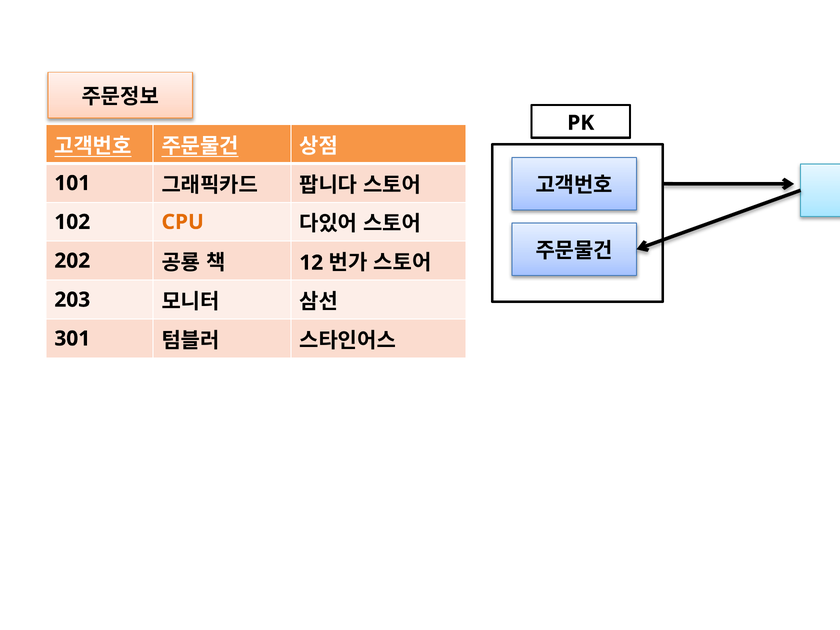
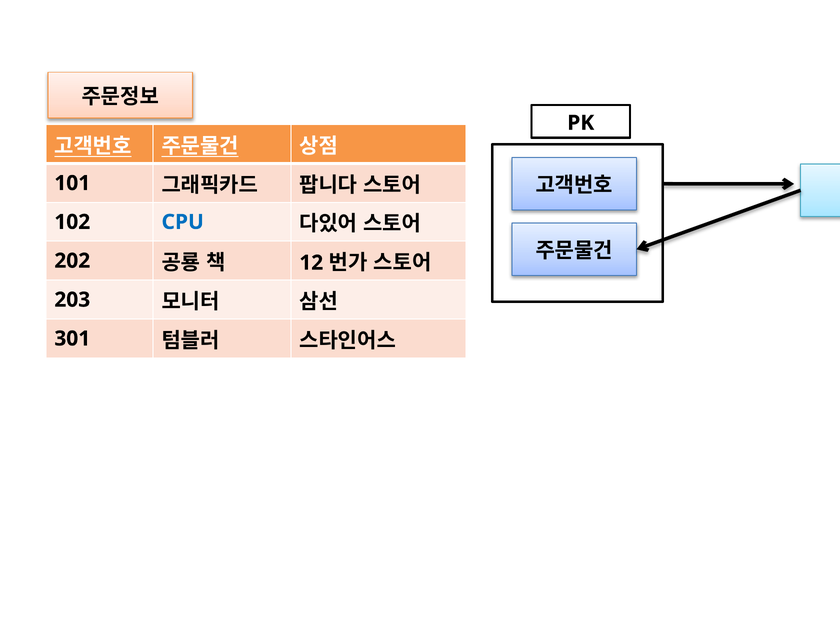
CPU colour: orange -> blue
